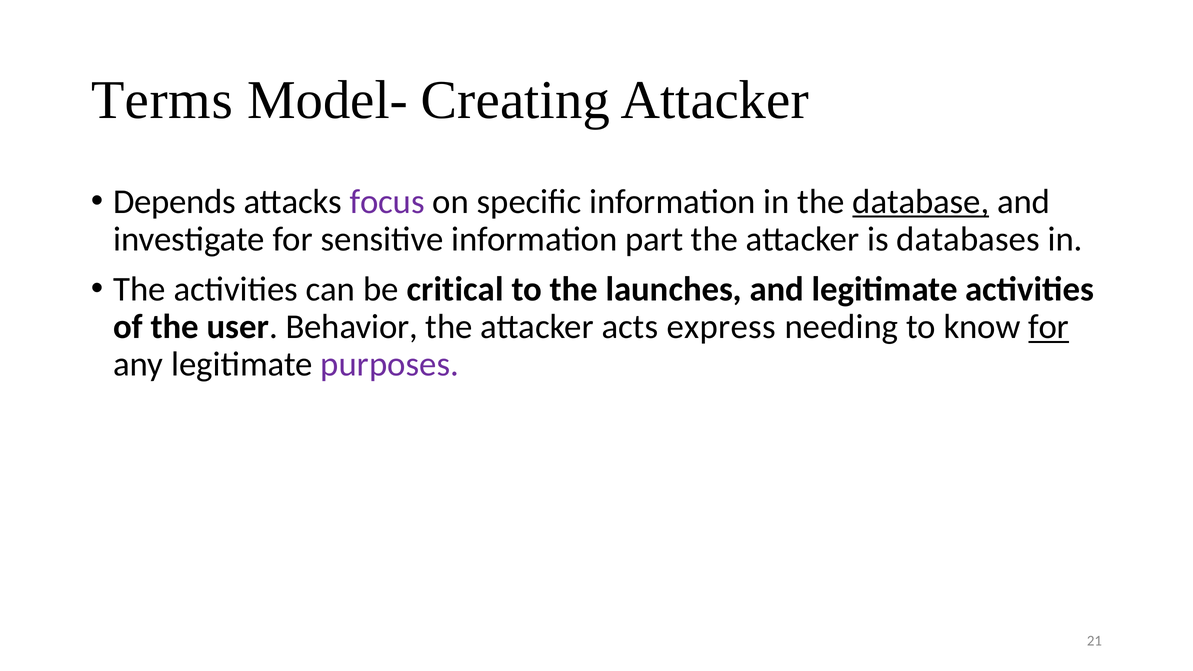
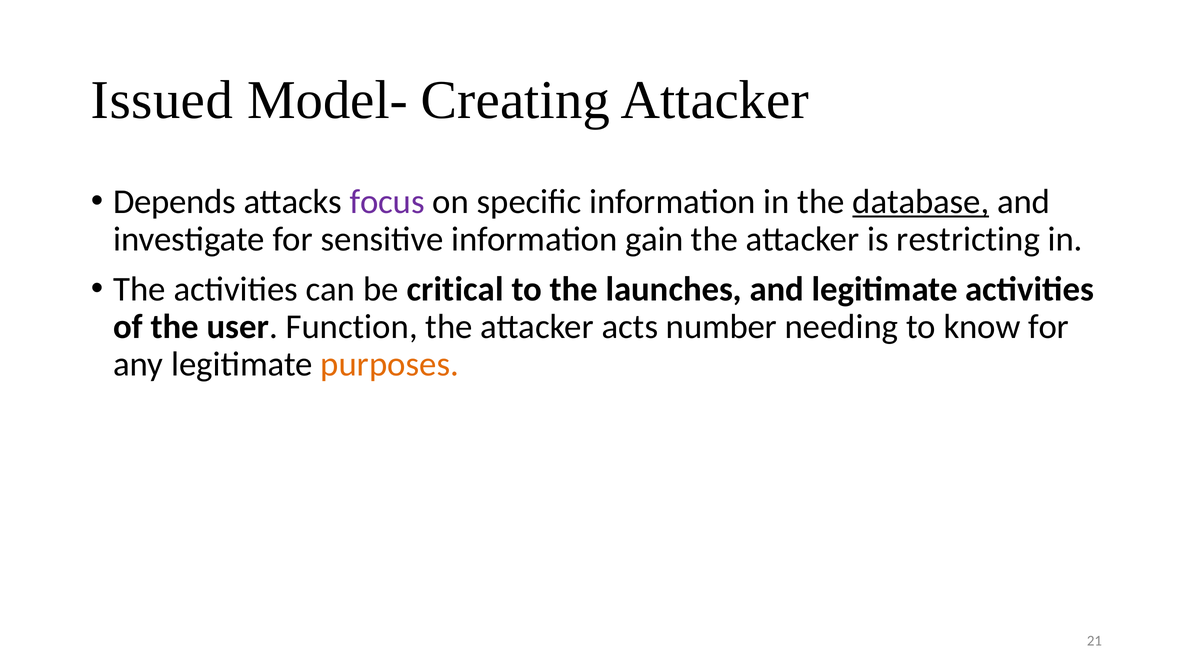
Terms: Terms -> Issued
part: part -> gain
databases: databases -> restricting
Behavior: Behavior -> Function
express: express -> number
for at (1049, 327) underline: present -> none
purposes colour: purple -> orange
